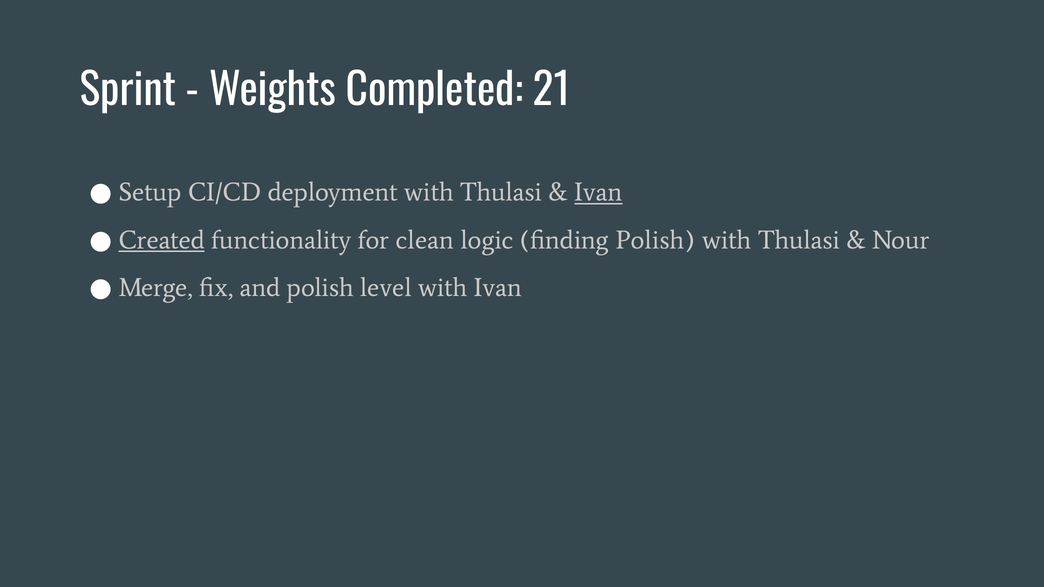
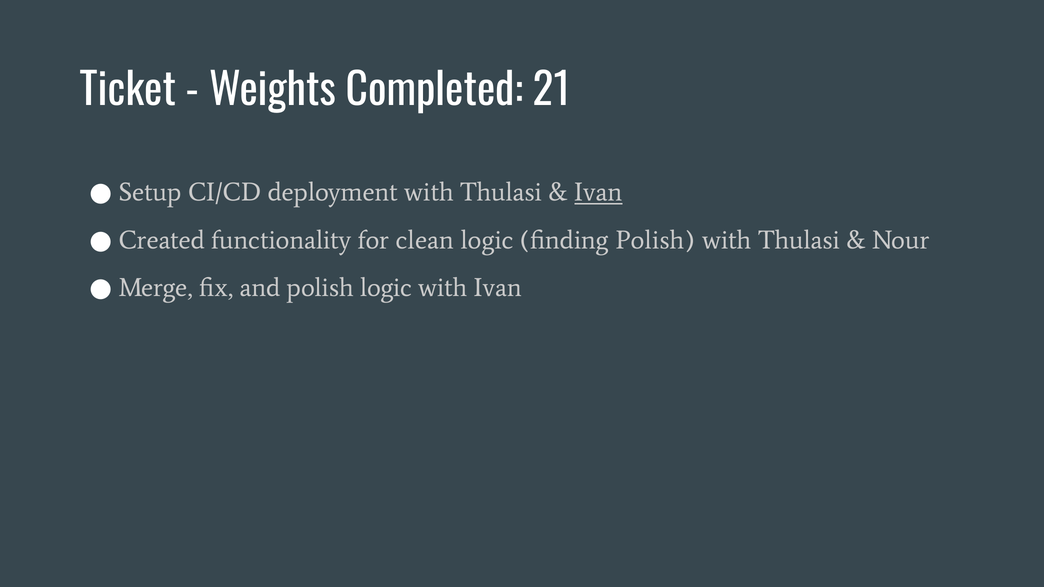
Sprint: Sprint -> Ticket
Created underline: present -> none
polish level: level -> logic
